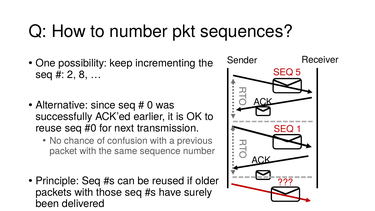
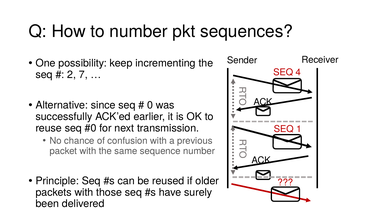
5: 5 -> 4
8: 8 -> 7
